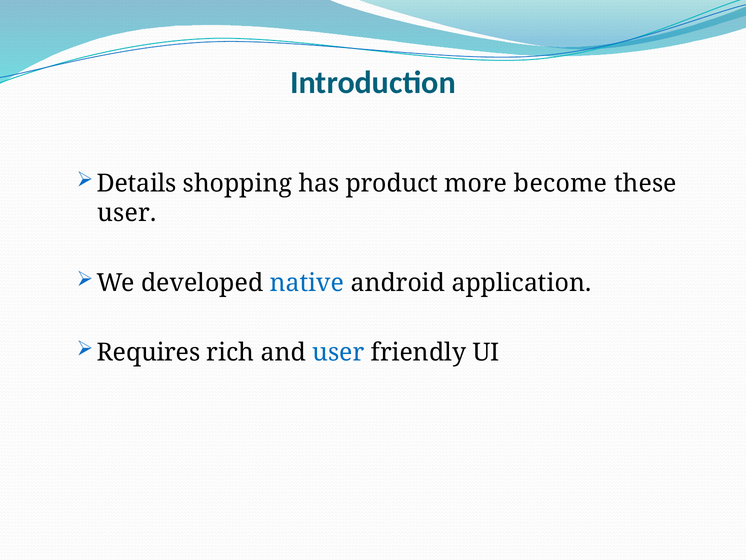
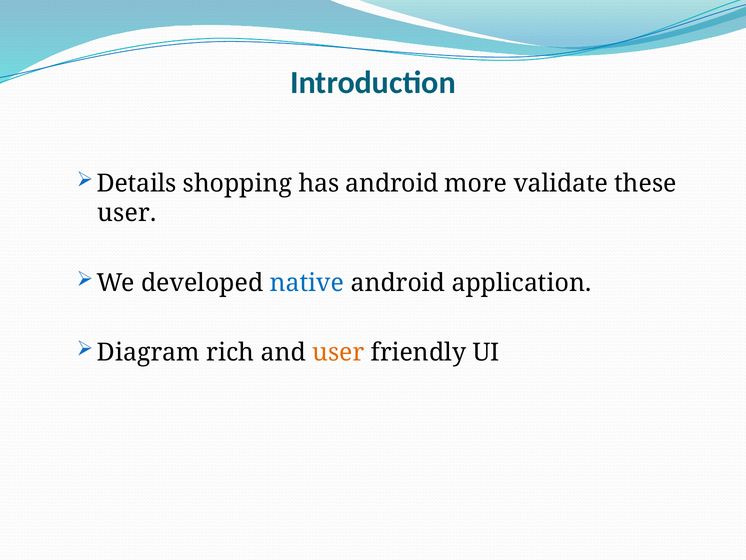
has product: product -> android
become: become -> validate
Requires: Requires -> Diagram
user at (338, 352) colour: blue -> orange
